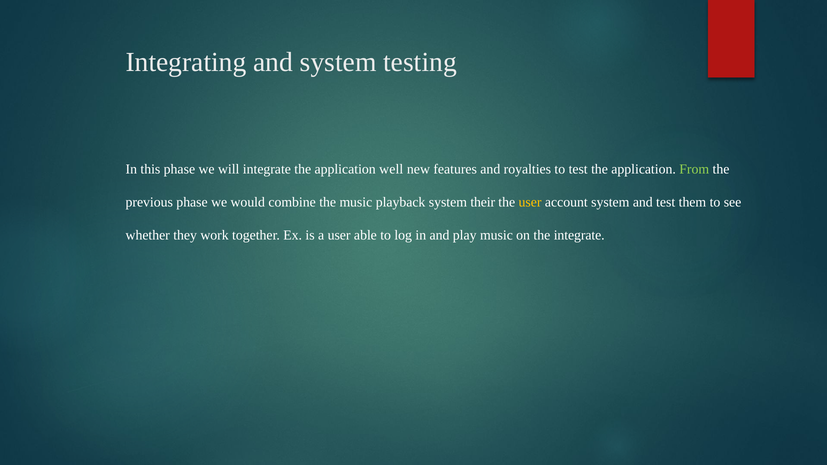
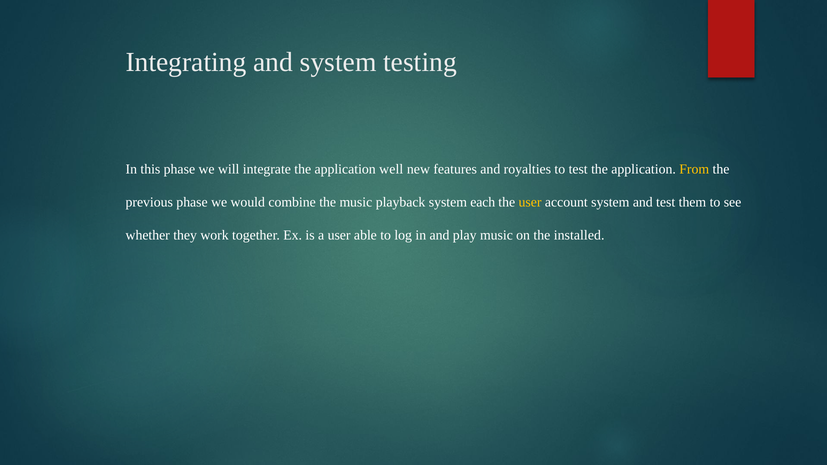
From colour: light green -> yellow
their: their -> each
the integrate: integrate -> installed
